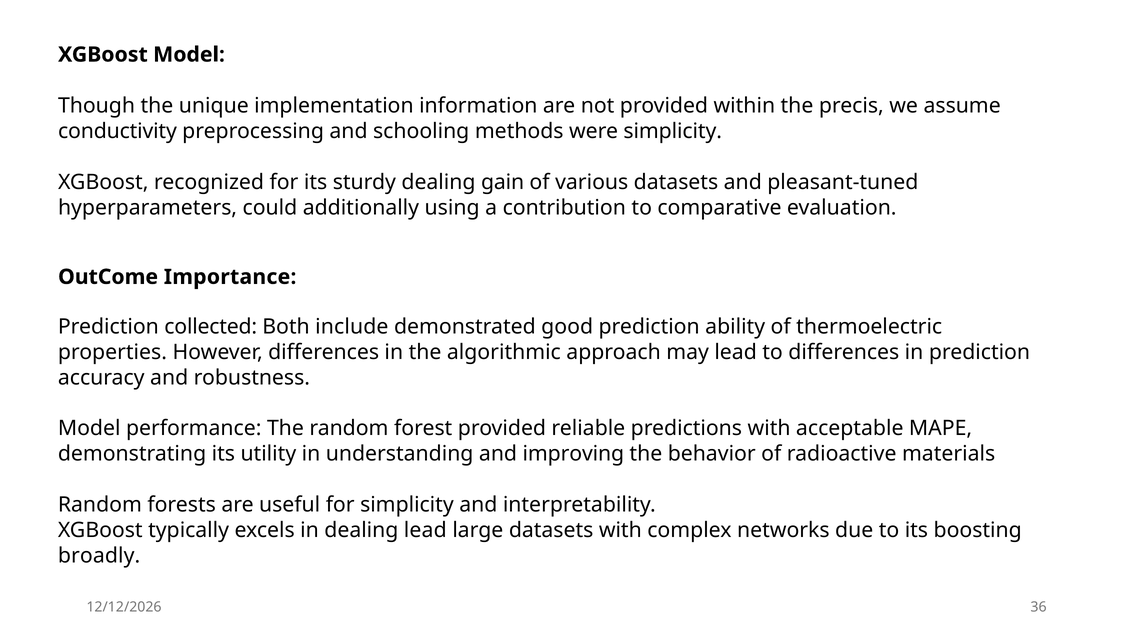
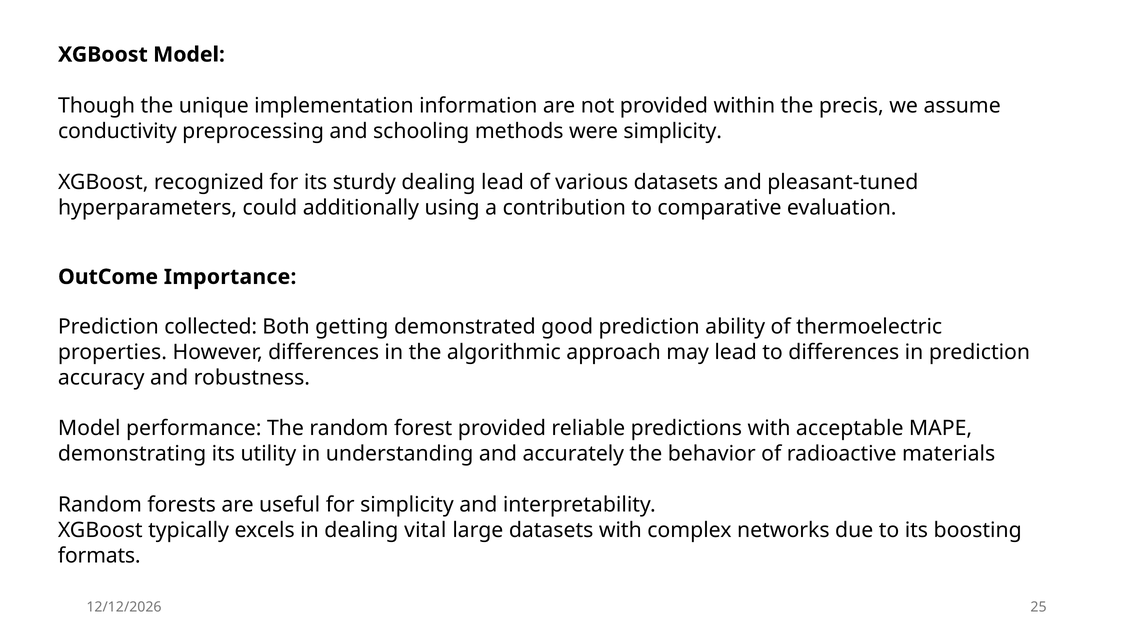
dealing gain: gain -> lead
include: include -> getting
improving: improving -> accurately
dealing lead: lead -> vital
broadly: broadly -> formats
36: 36 -> 25
